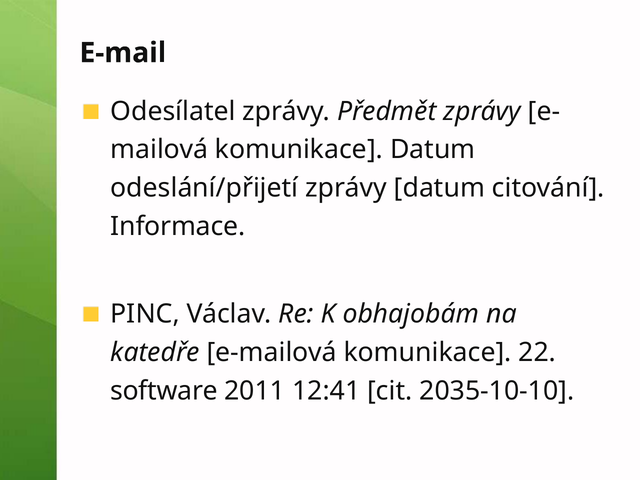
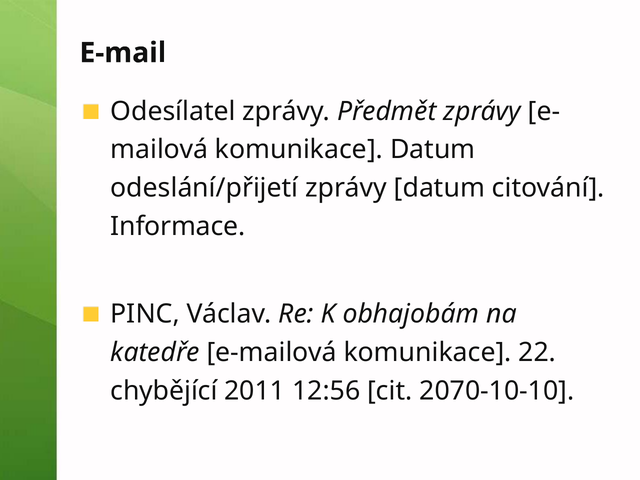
software: software -> chybějící
12:41: 12:41 -> 12:56
2035-10-10: 2035-10-10 -> 2070-10-10
